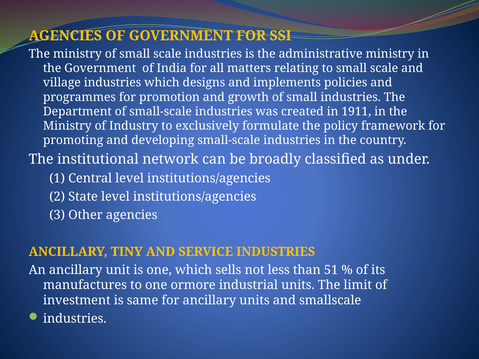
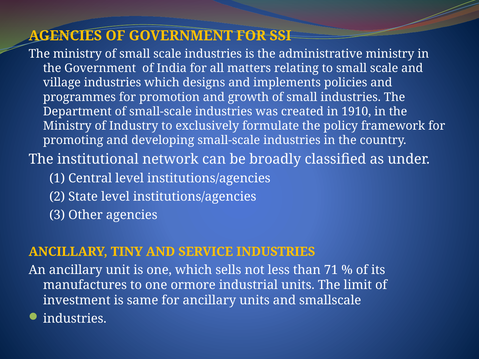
1911: 1911 -> 1910
51: 51 -> 71
